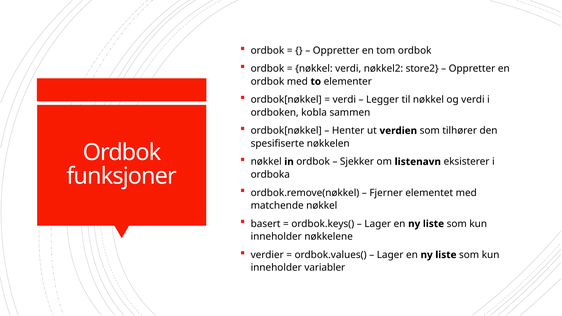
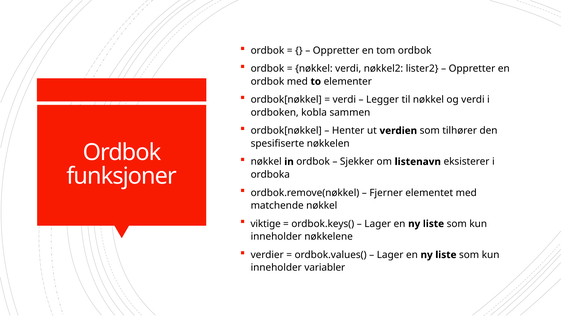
store2: store2 -> lister2
basert: basert -> viktige
